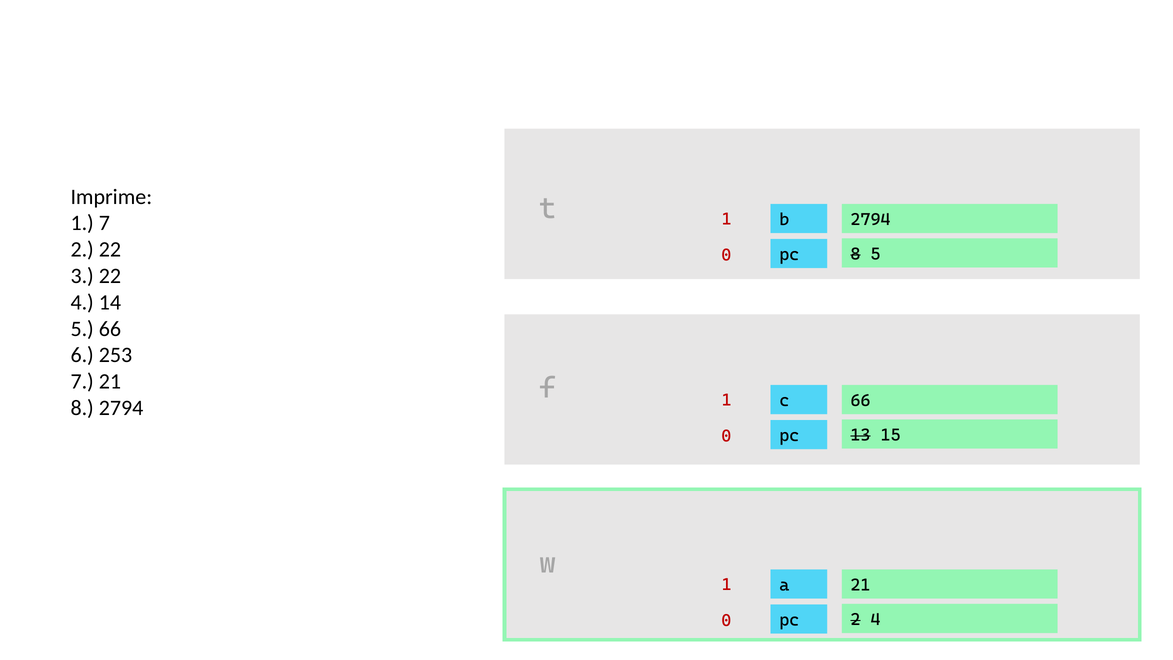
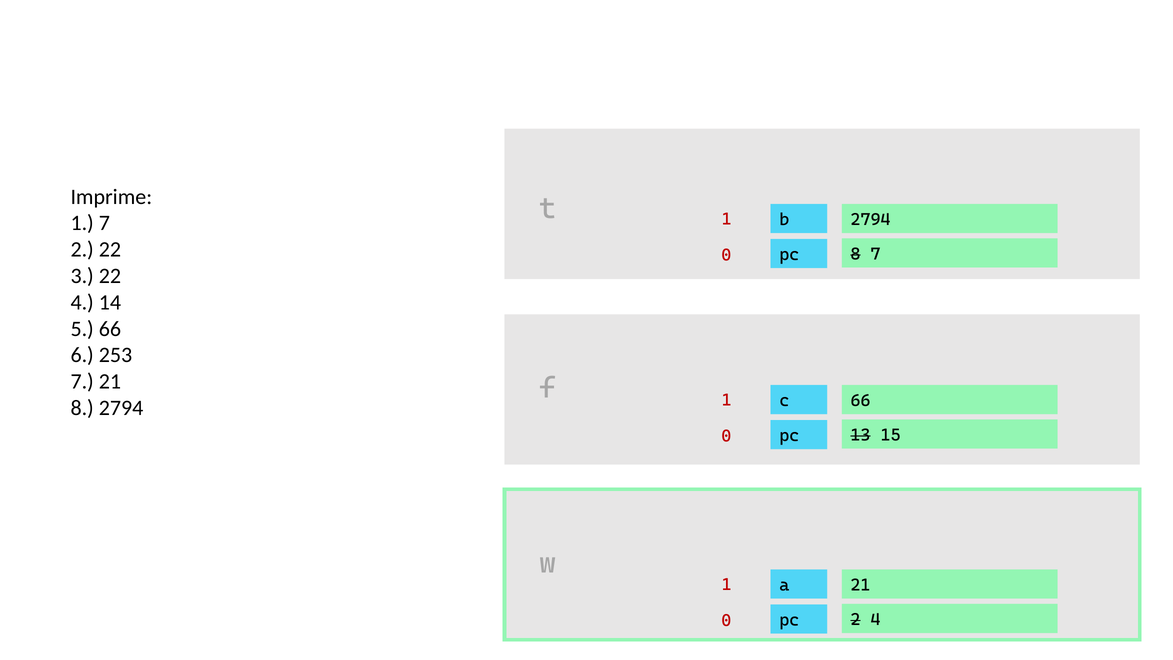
8 5: 5 -> 7
